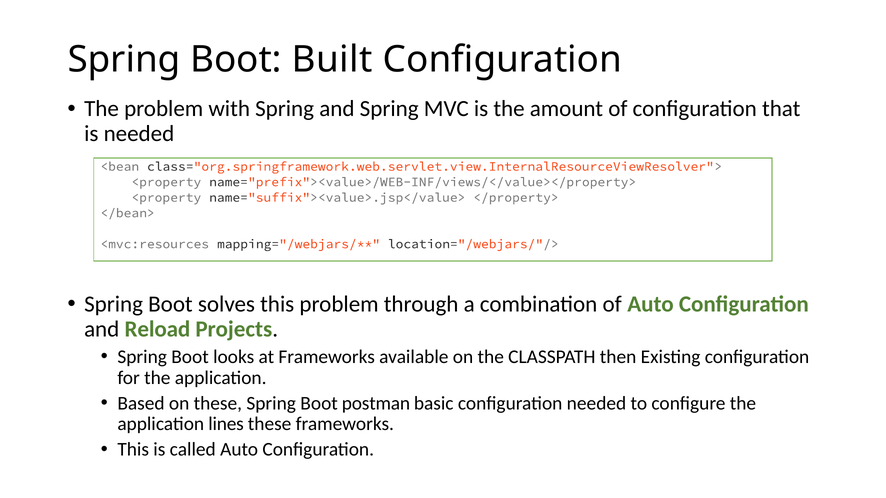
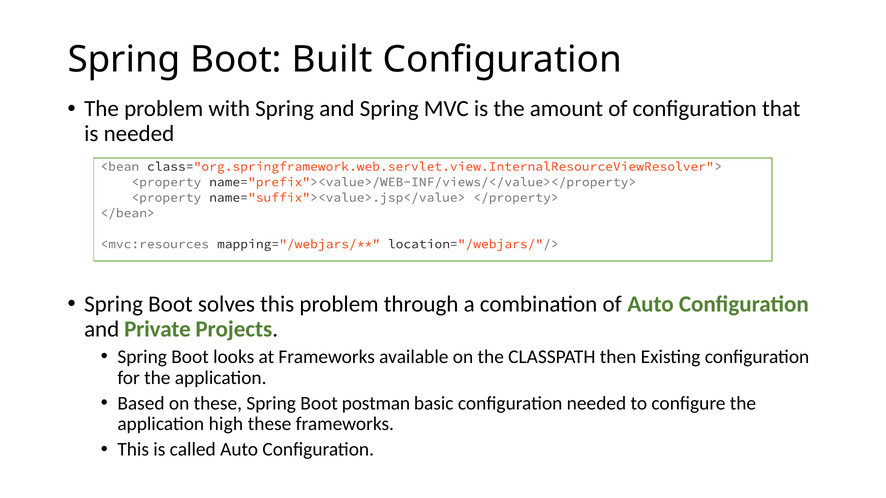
Reload: Reload -> Private
lines: lines -> high
